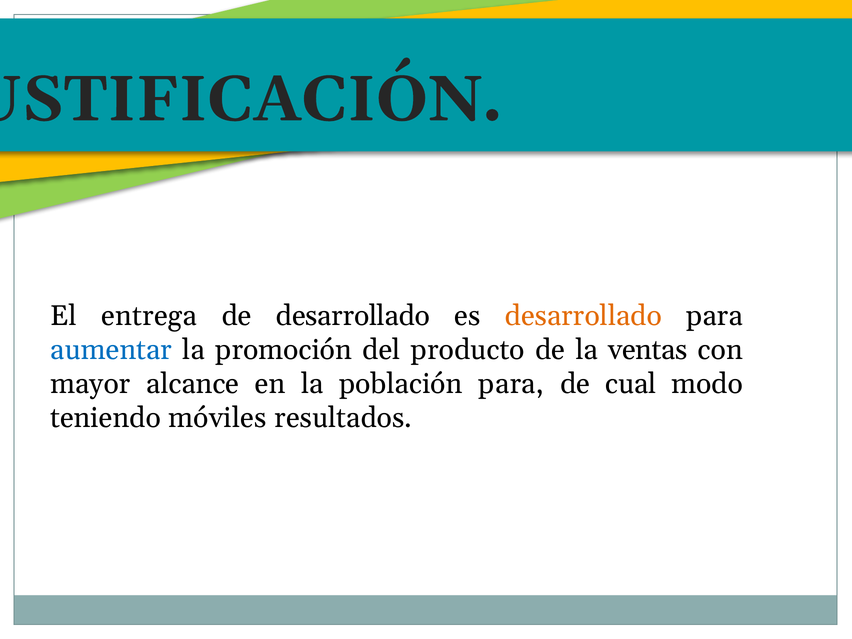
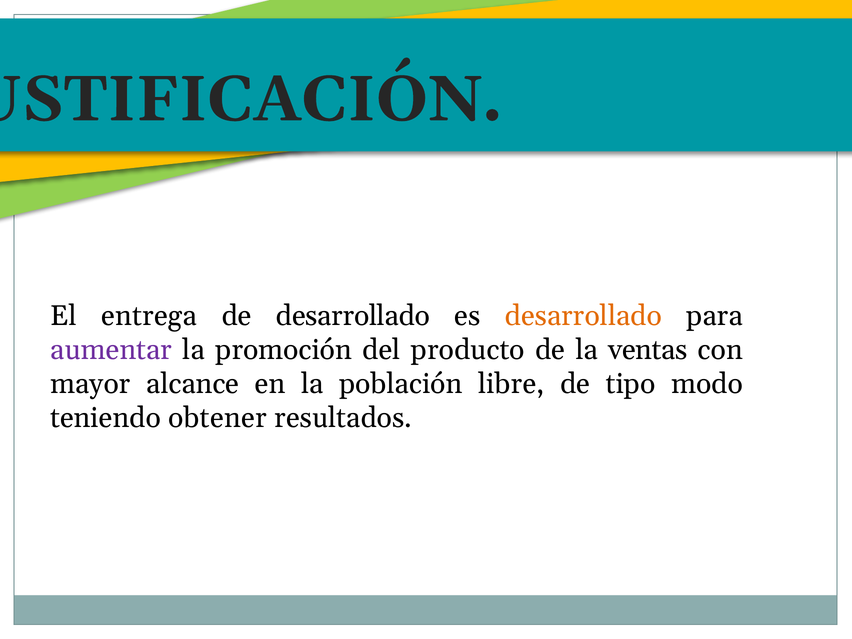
aumentar colour: blue -> purple
población para: para -> libre
cual: cual -> tipo
móviles: móviles -> obtener
